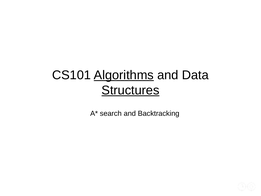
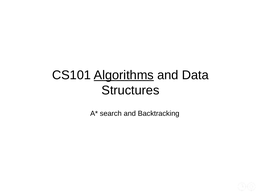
Structures underline: present -> none
